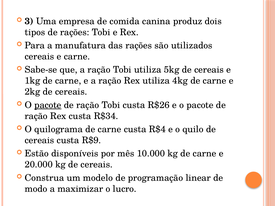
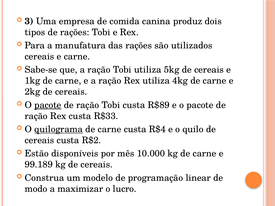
R$26: R$26 -> R$89
R$34: R$34 -> R$33
quilograma underline: none -> present
R$9: R$9 -> R$2
20.000: 20.000 -> 99.189
